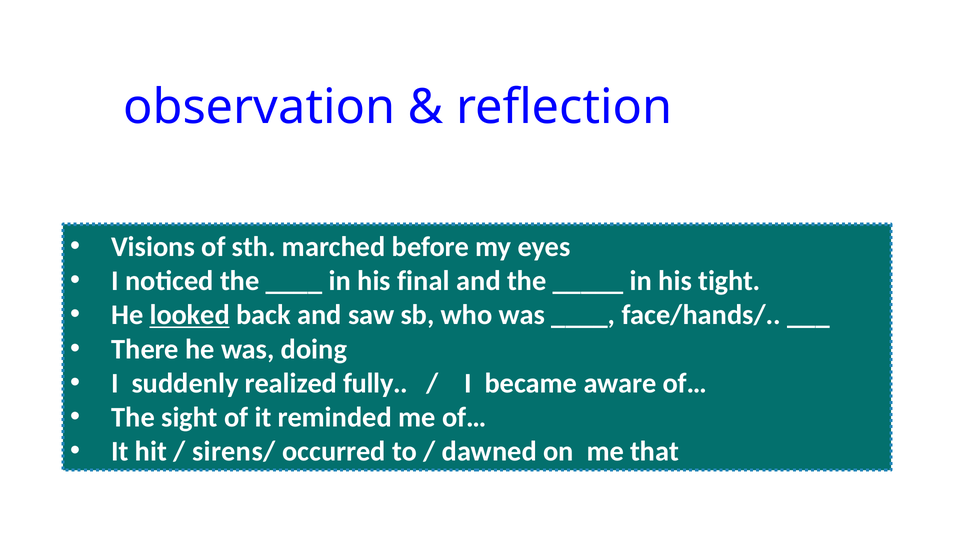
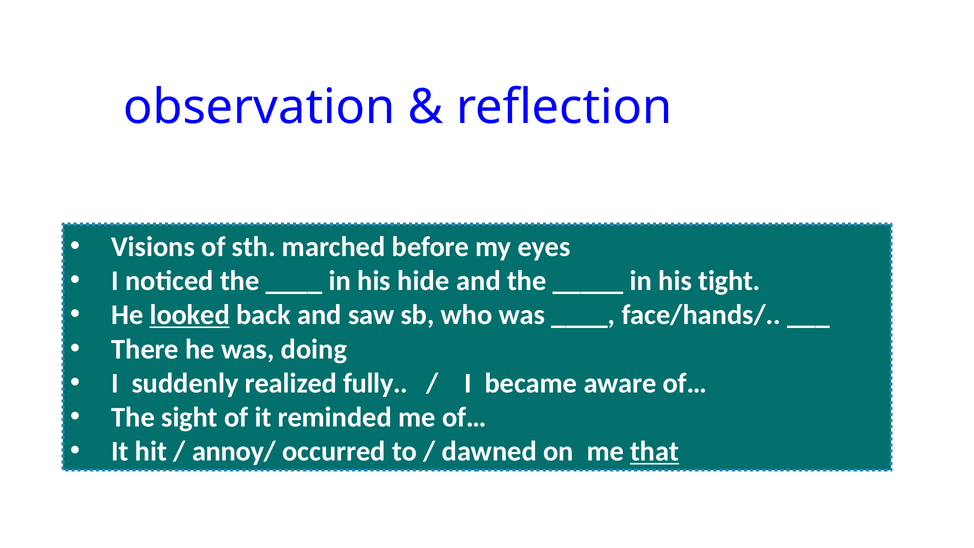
final: final -> hide
sirens/: sirens/ -> annoy/
that underline: none -> present
